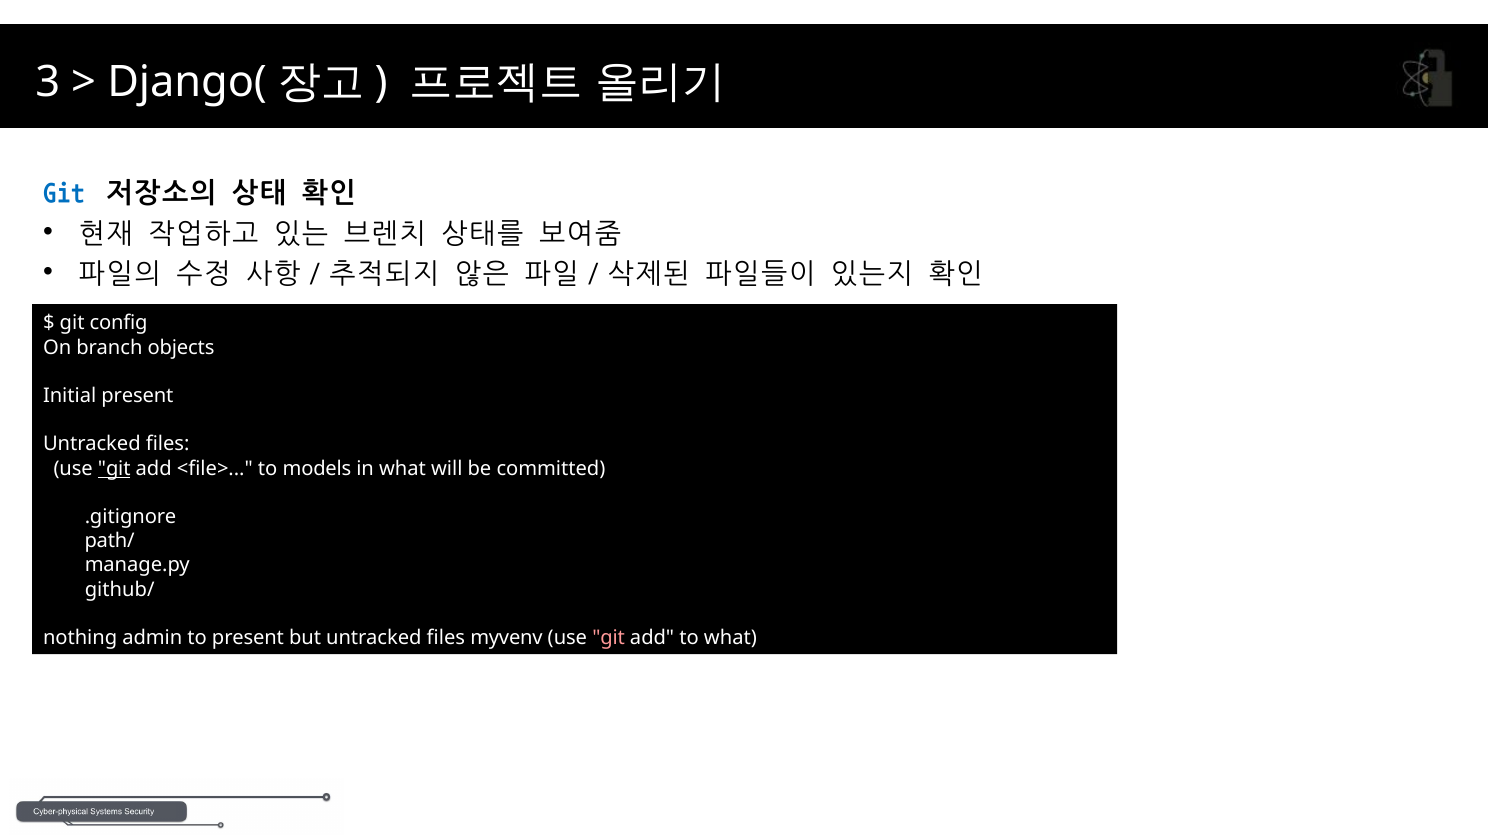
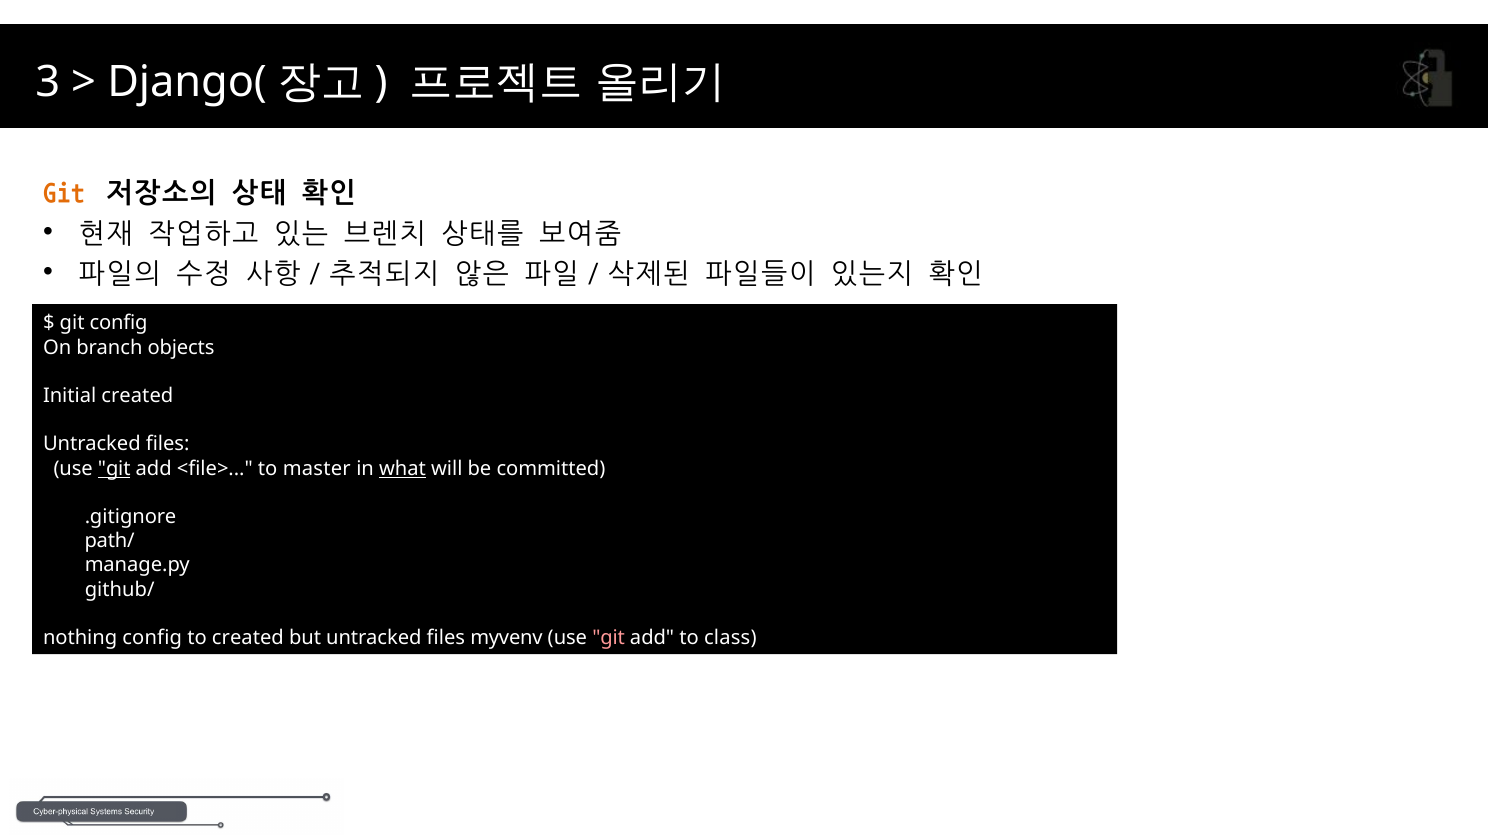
Git at (64, 193) colour: blue -> orange
Initial present: present -> created
models: models -> master
what at (403, 468) underline: none -> present
nothing admin: admin -> config
to present: present -> created
to what: what -> class
